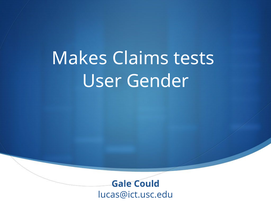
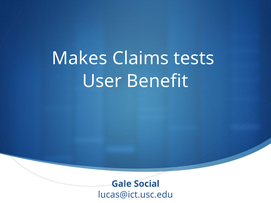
Gender: Gender -> Benefit
Could: Could -> Social
